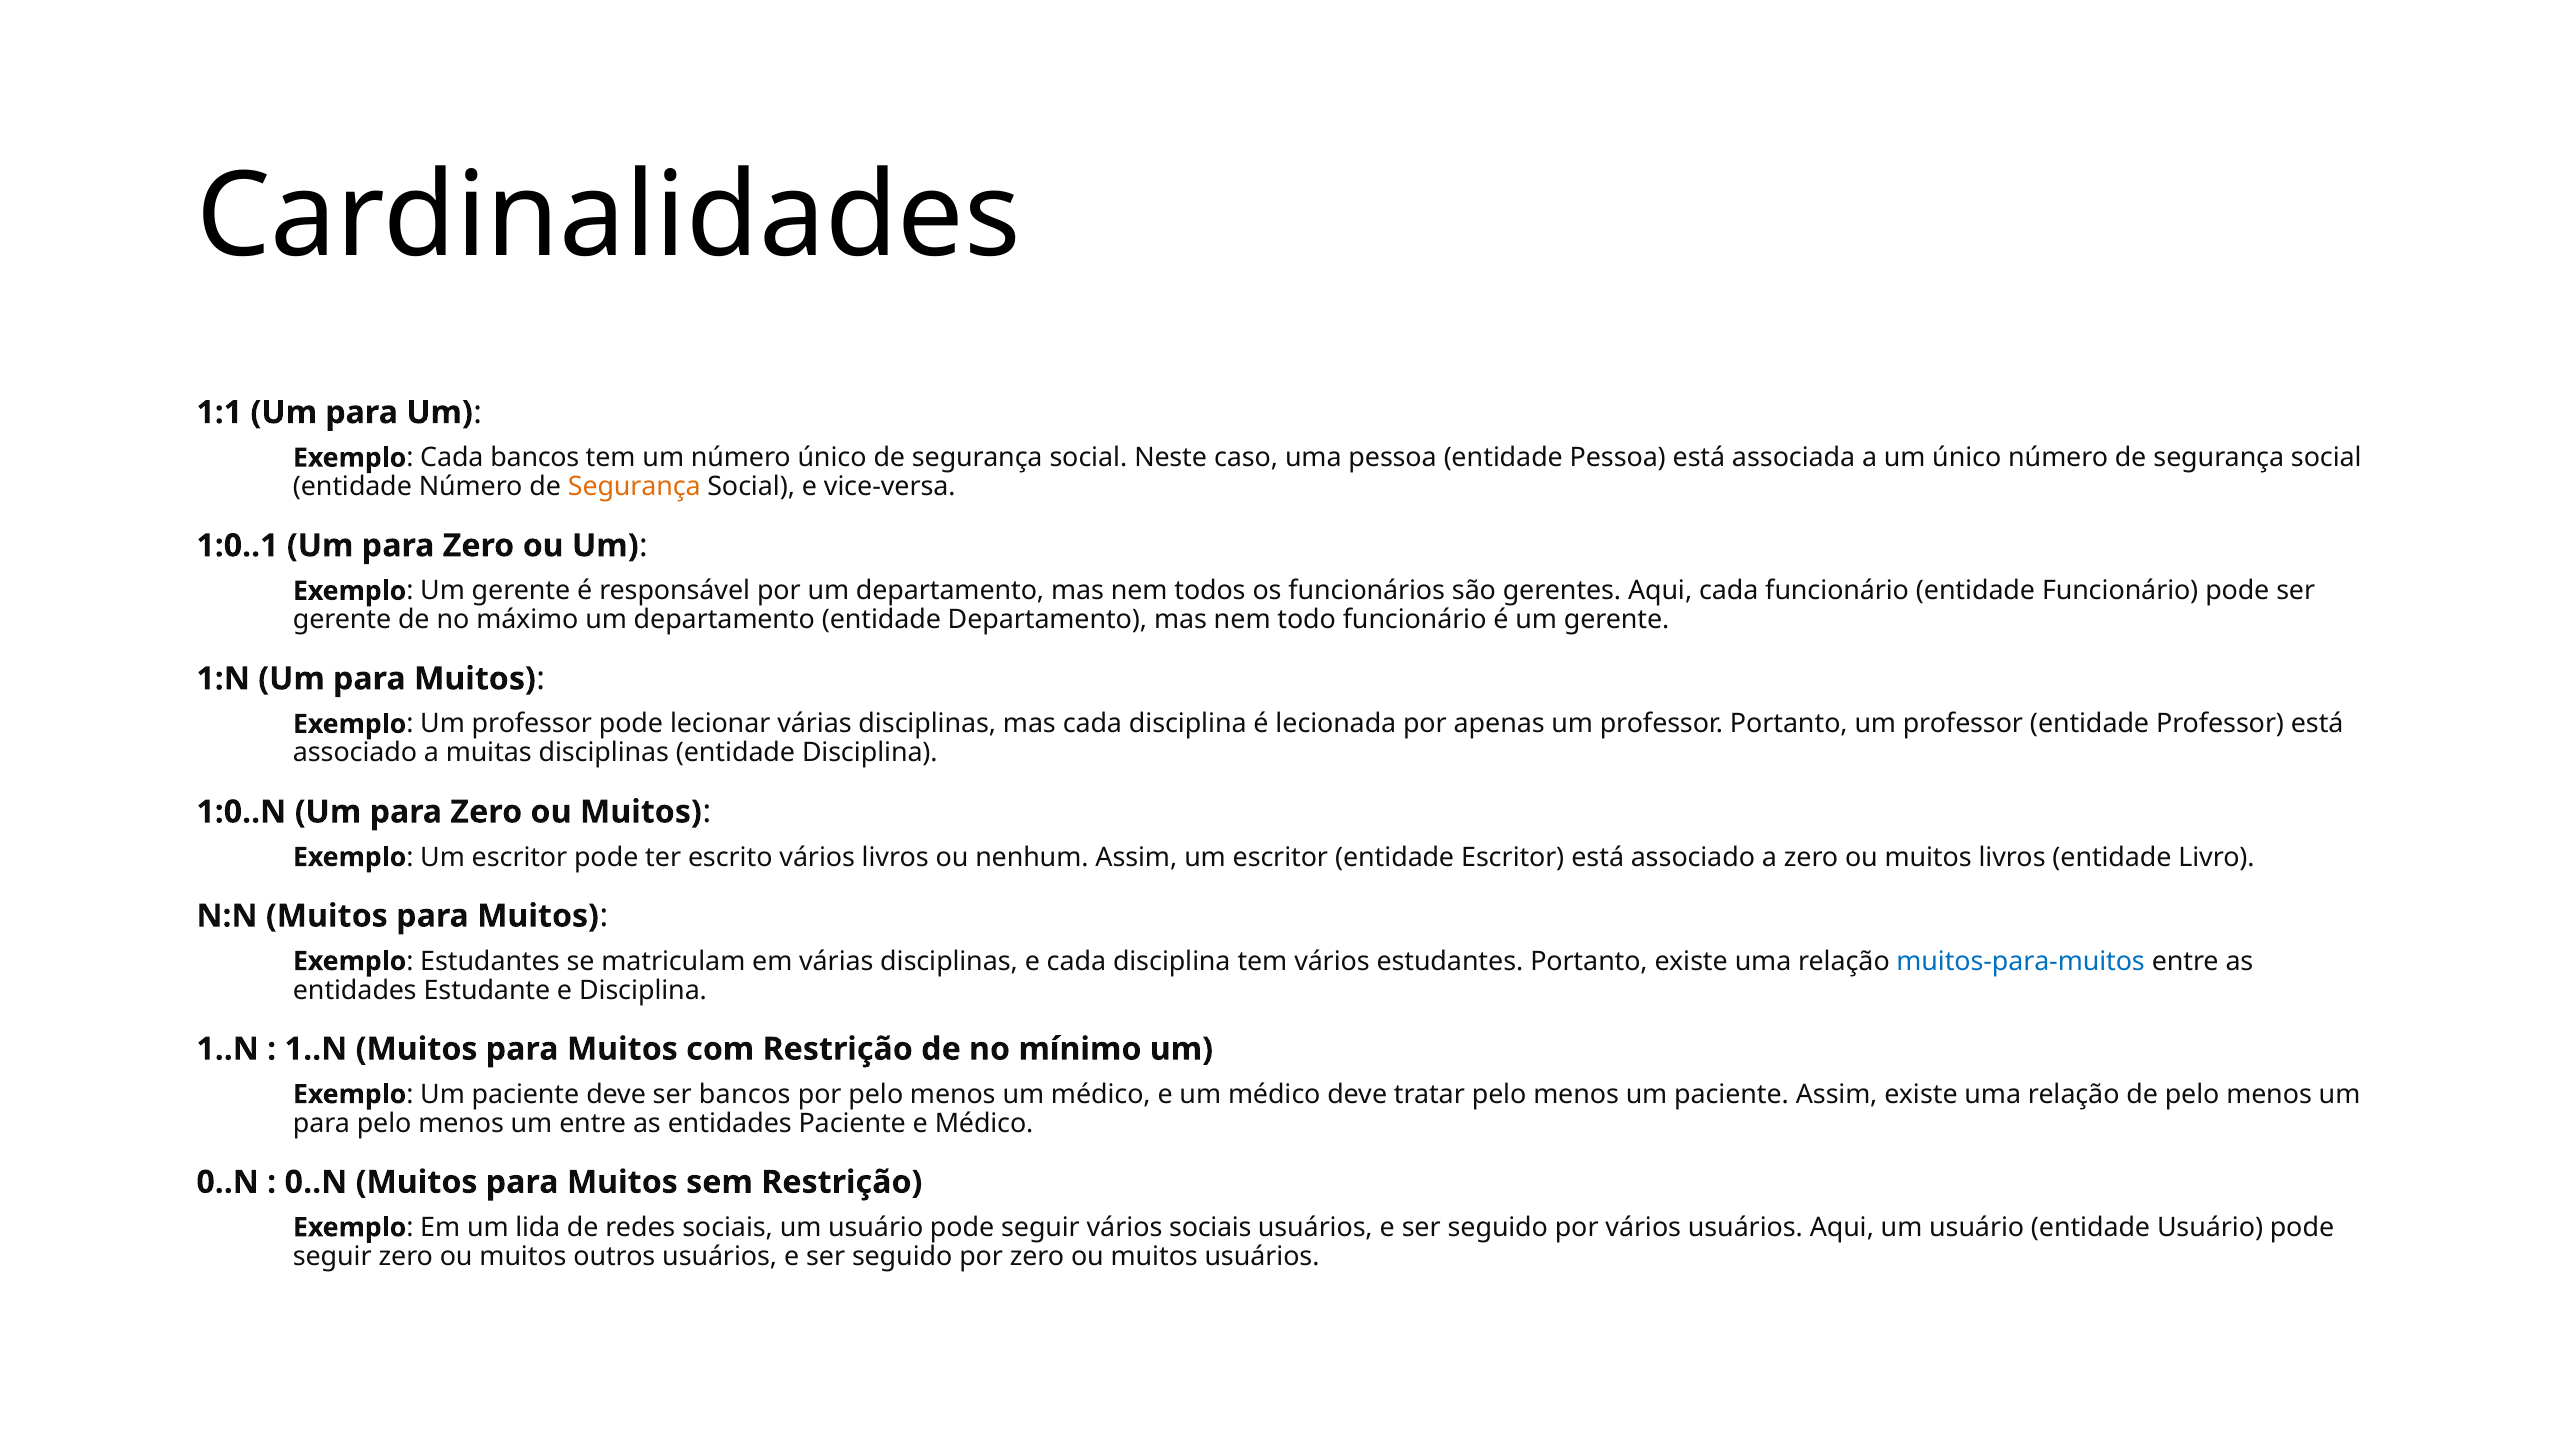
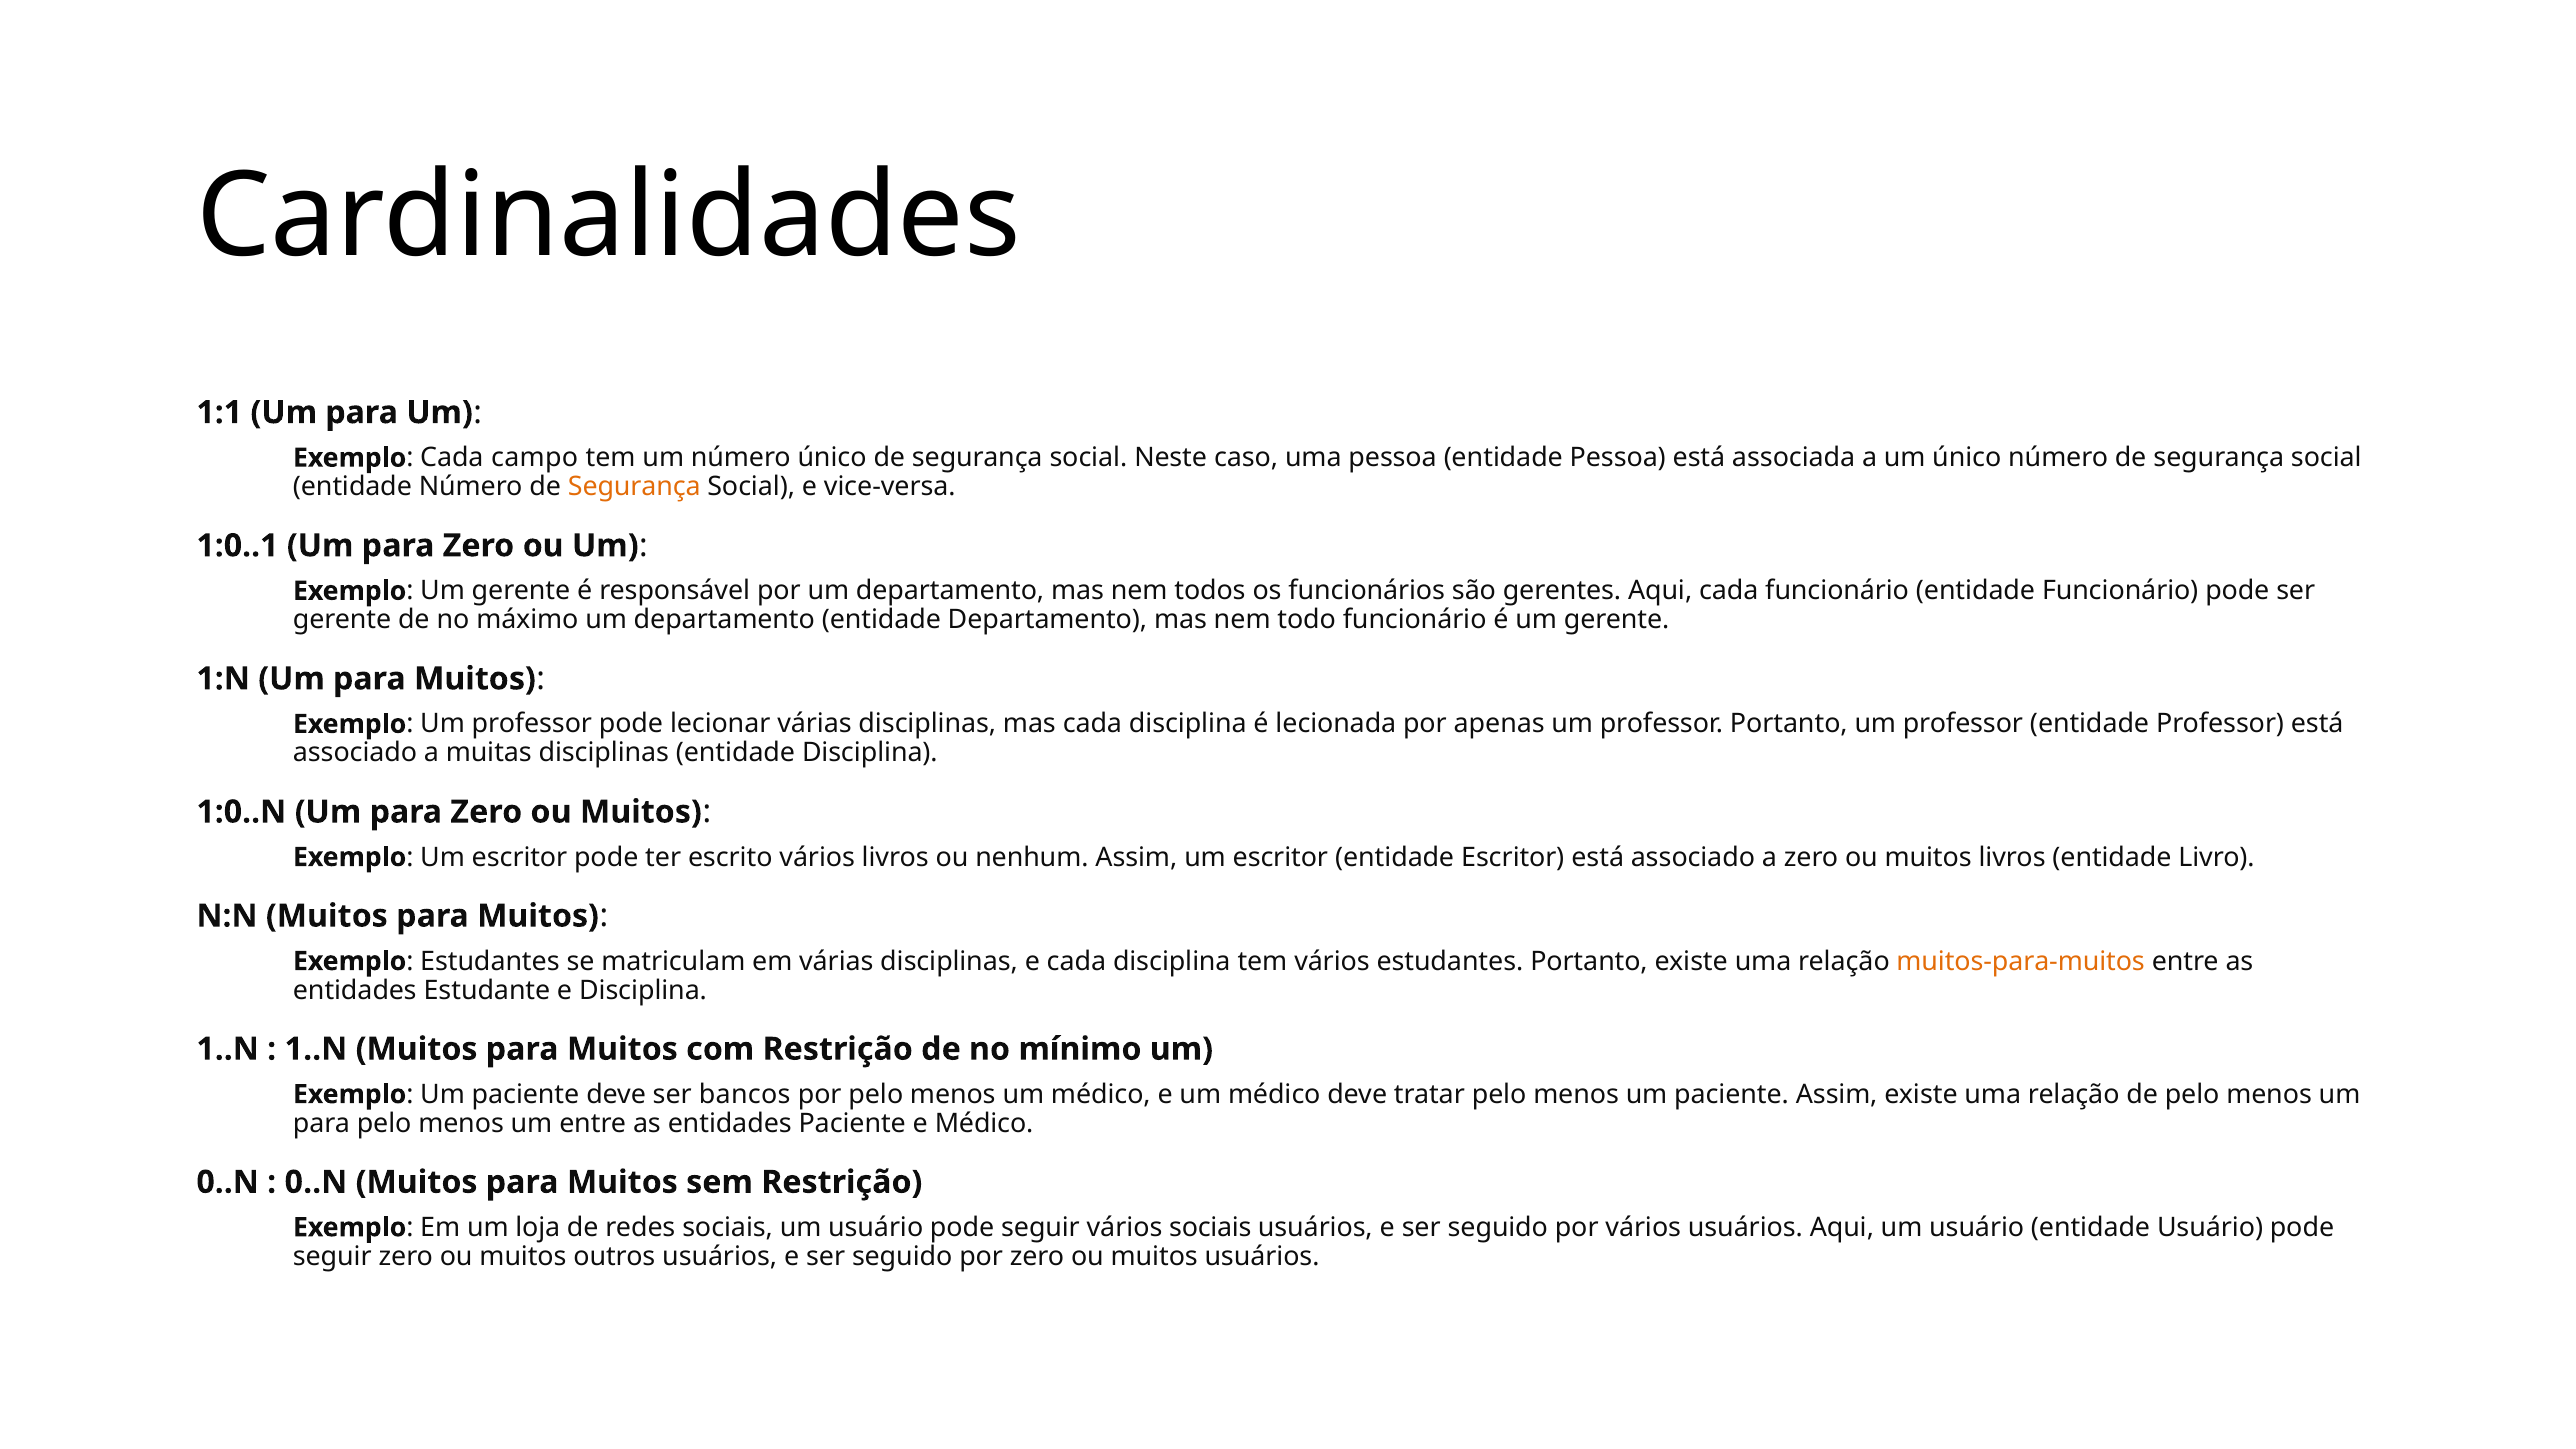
Cada bancos: bancos -> campo
muitos-para-muitos colour: blue -> orange
lida: lida -> loja
